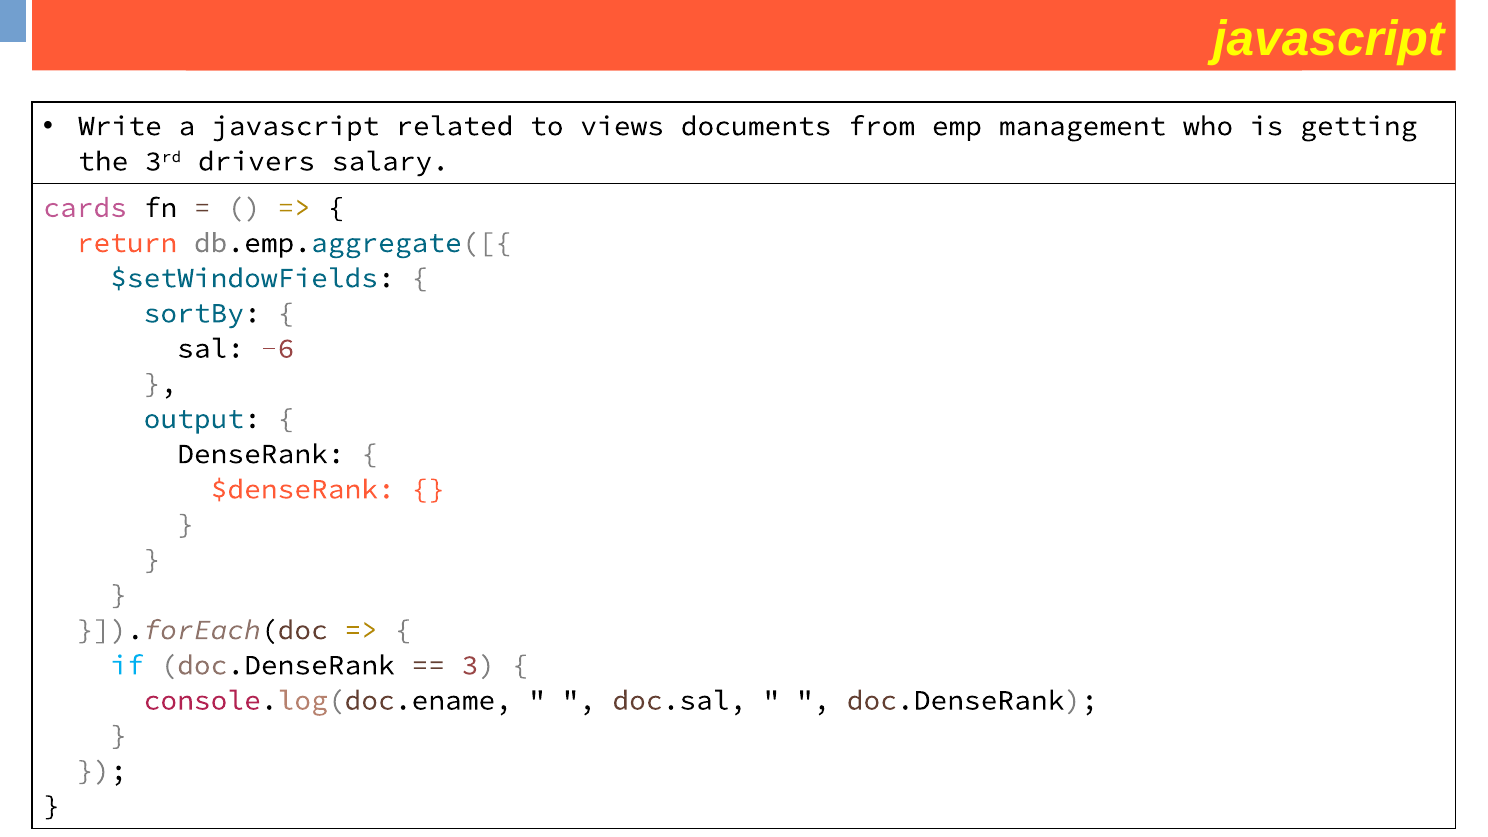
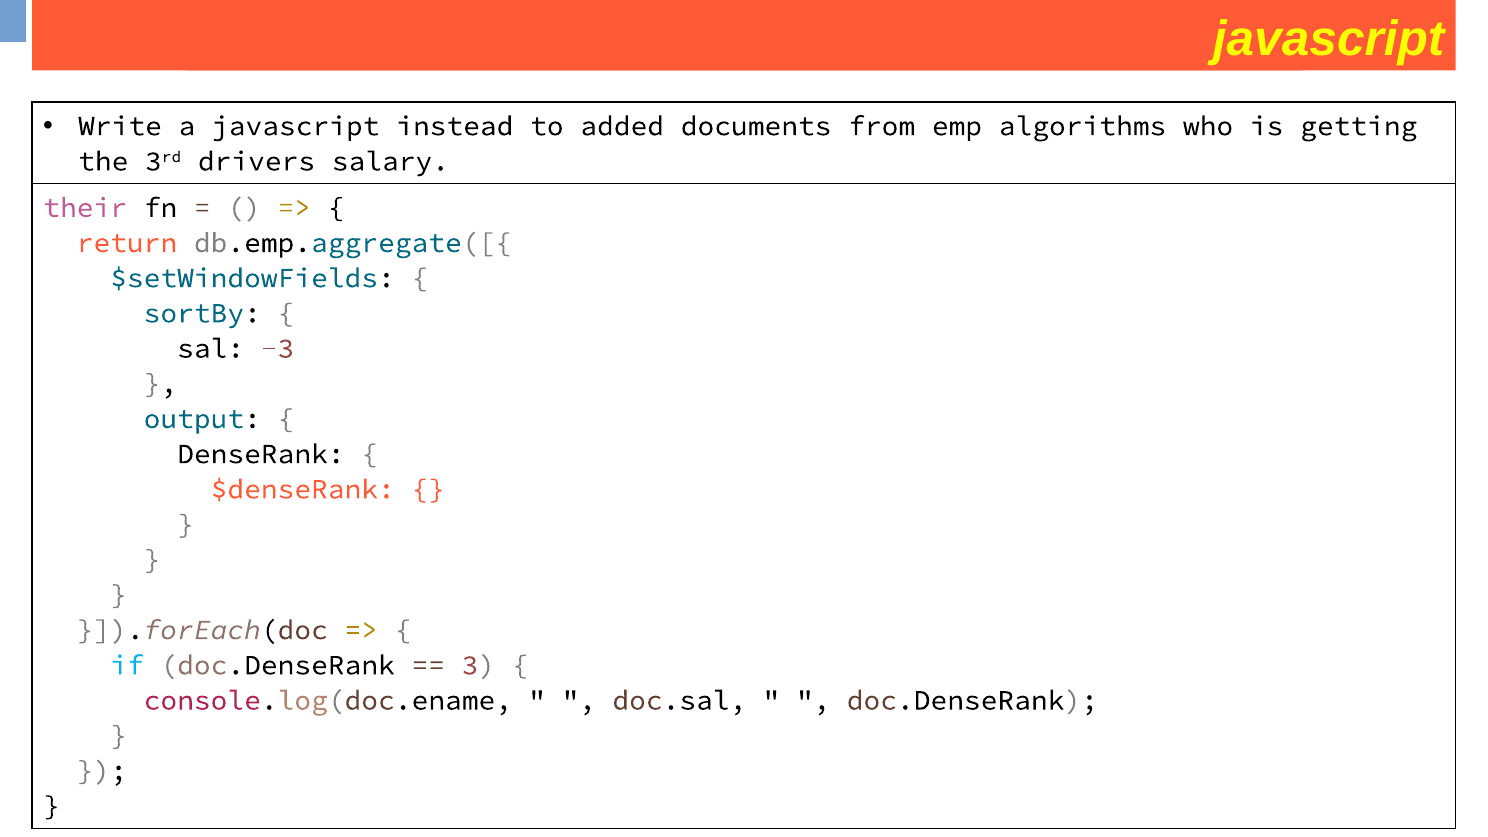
related: related -> instead
views: views -> added
management: management -> algorithms
cards: cards -> their
-6: -6 -> -3
